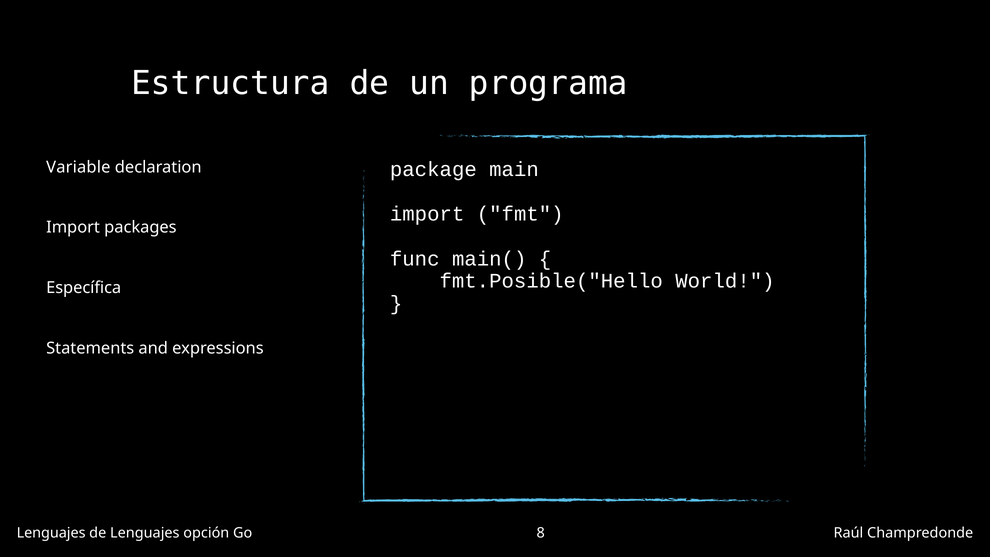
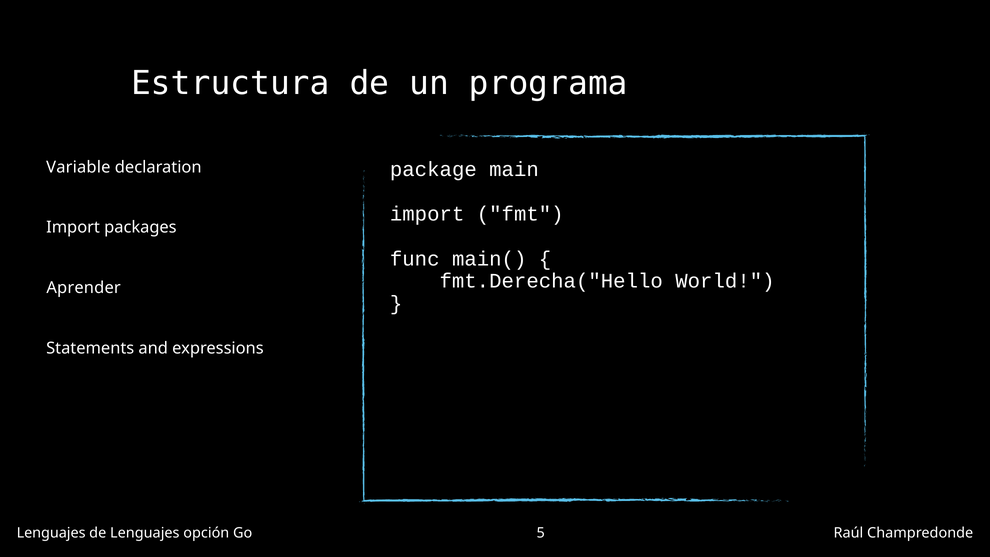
fmt.Posible("Hello: fmt.Posible("Hello -> fmt.Derecha("Hello
Específica: Específica -> Aprender
8: 8 -> 5
